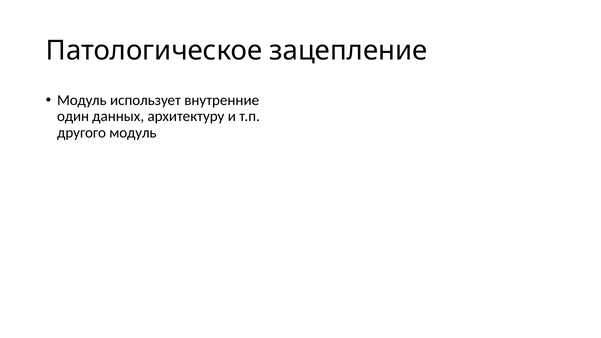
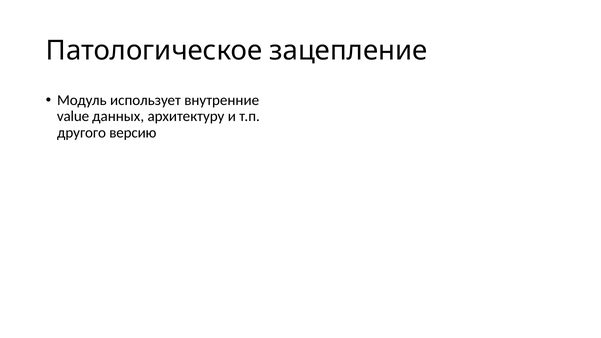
один: один -> value
другого модуль: модуль -> версию
